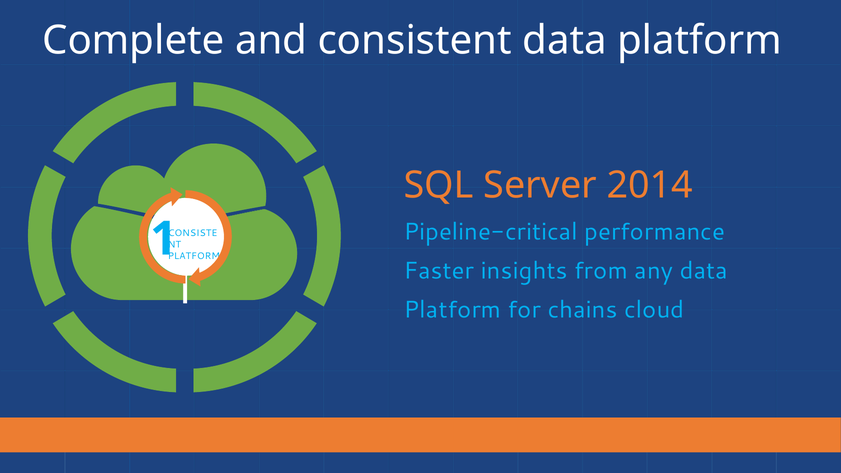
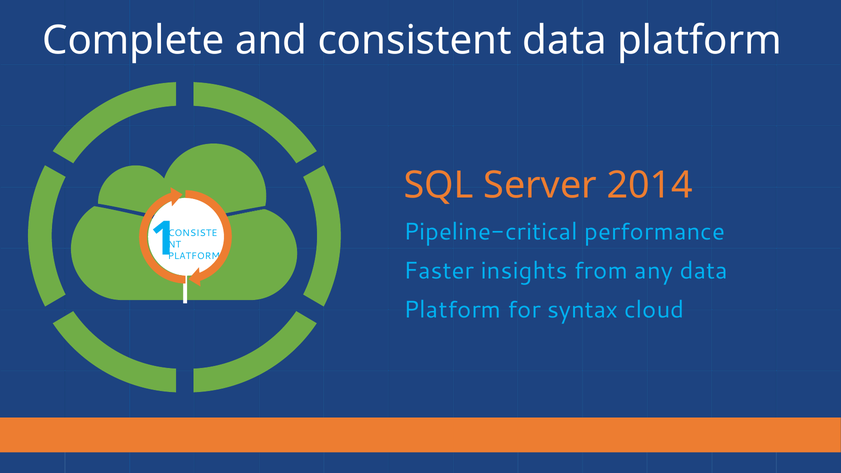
chains: chains -> syntax
